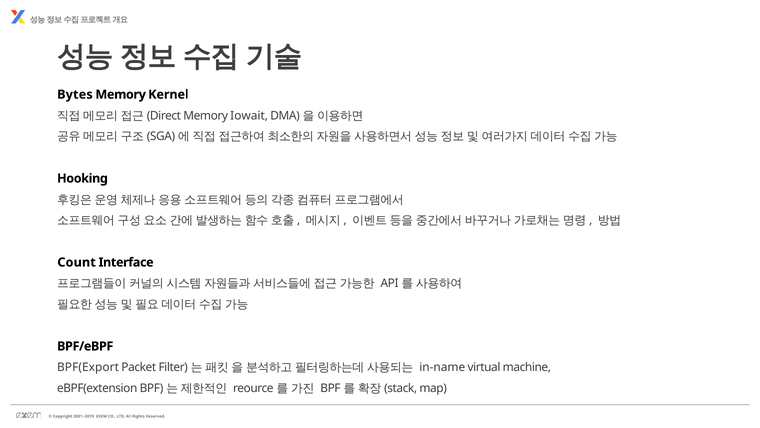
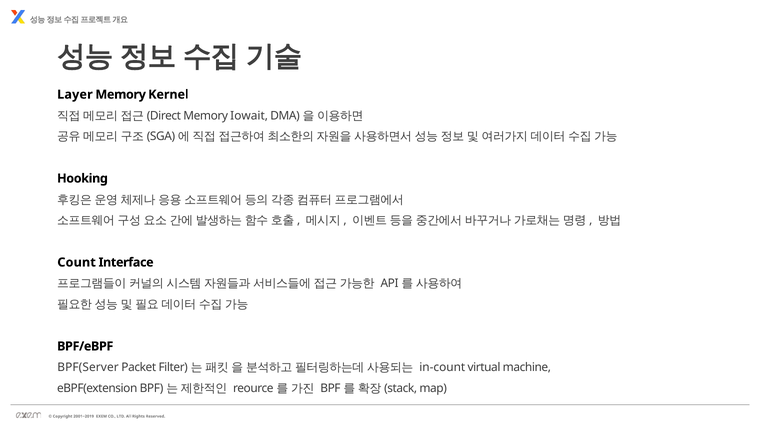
Bytes: Bytes -> Layer
BPF(Export: BPF(Export -> BPF(Server
in-name: in-name -> in-count
